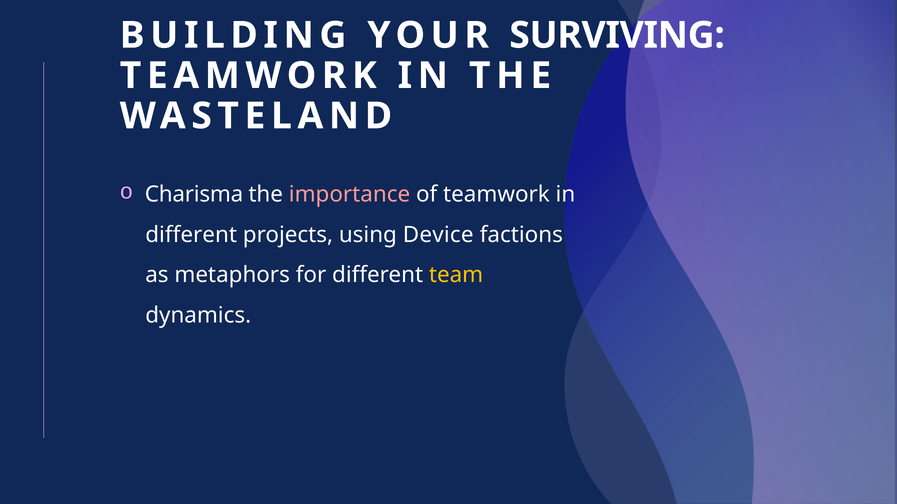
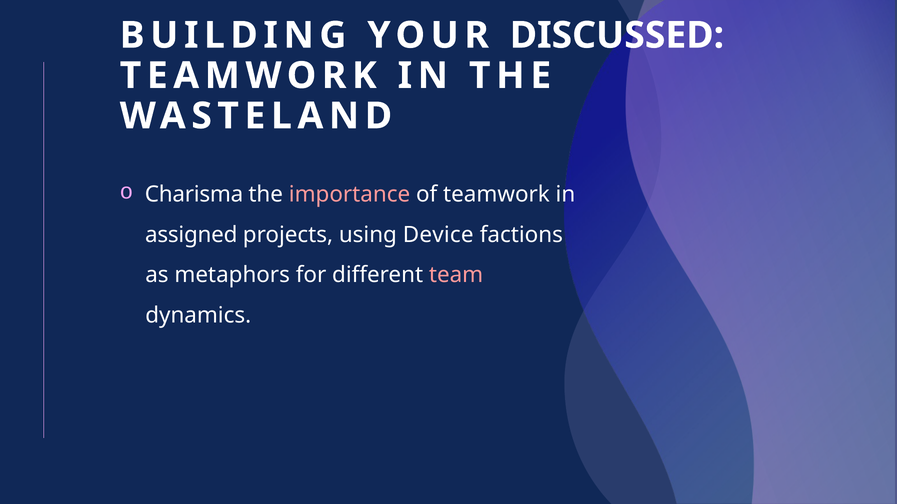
SURVIVING: SURVIVING -> DISCUSSED
different at (191, 235): different -> assigned
team colour: yellow -> pink
